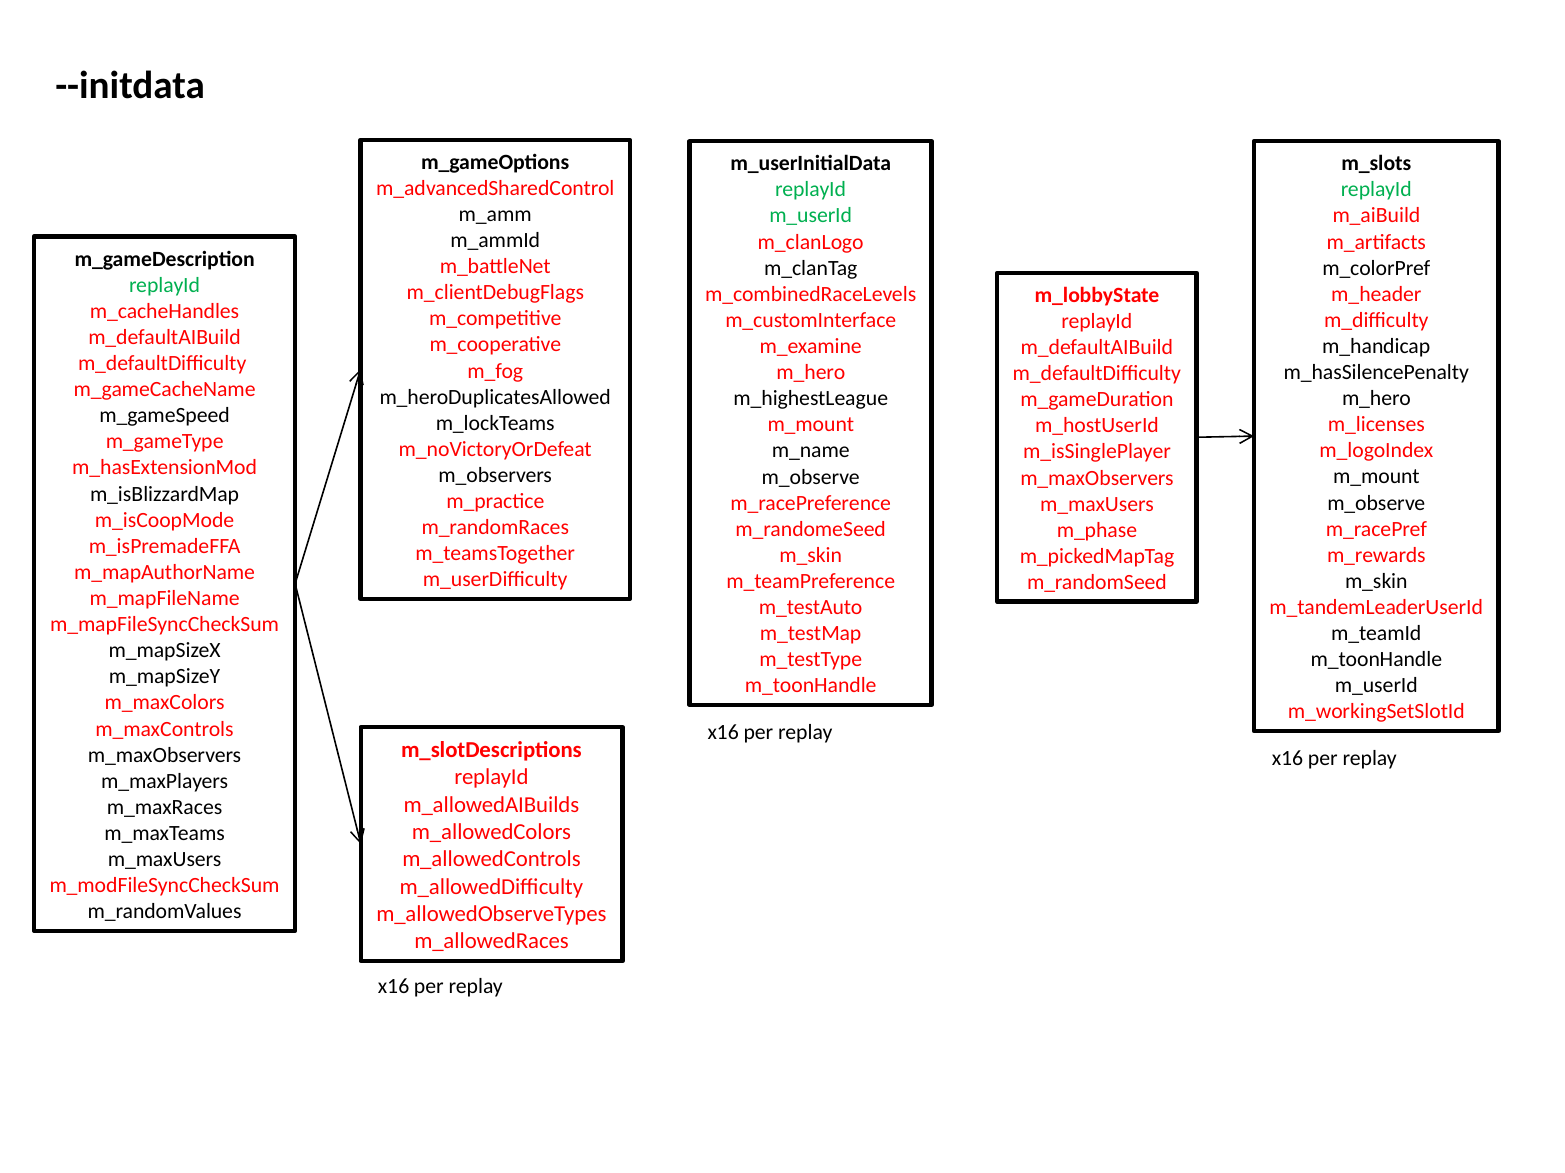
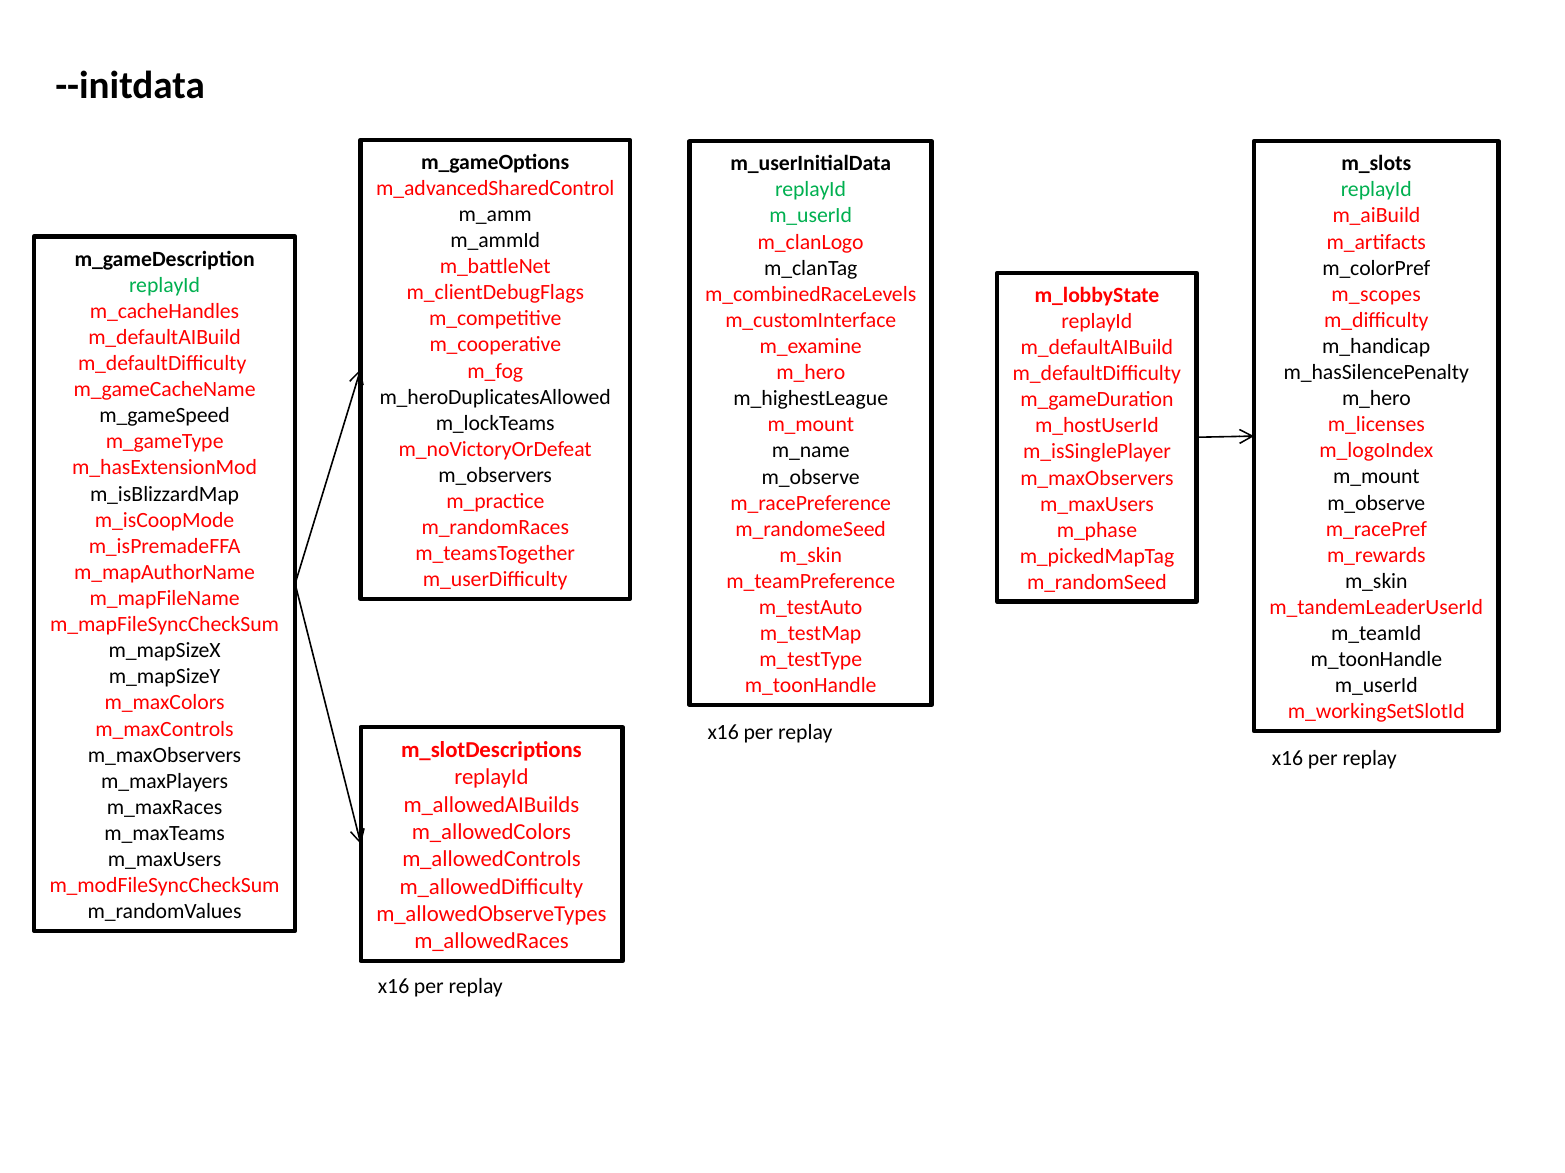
m_header: m_header -> m_scopes
